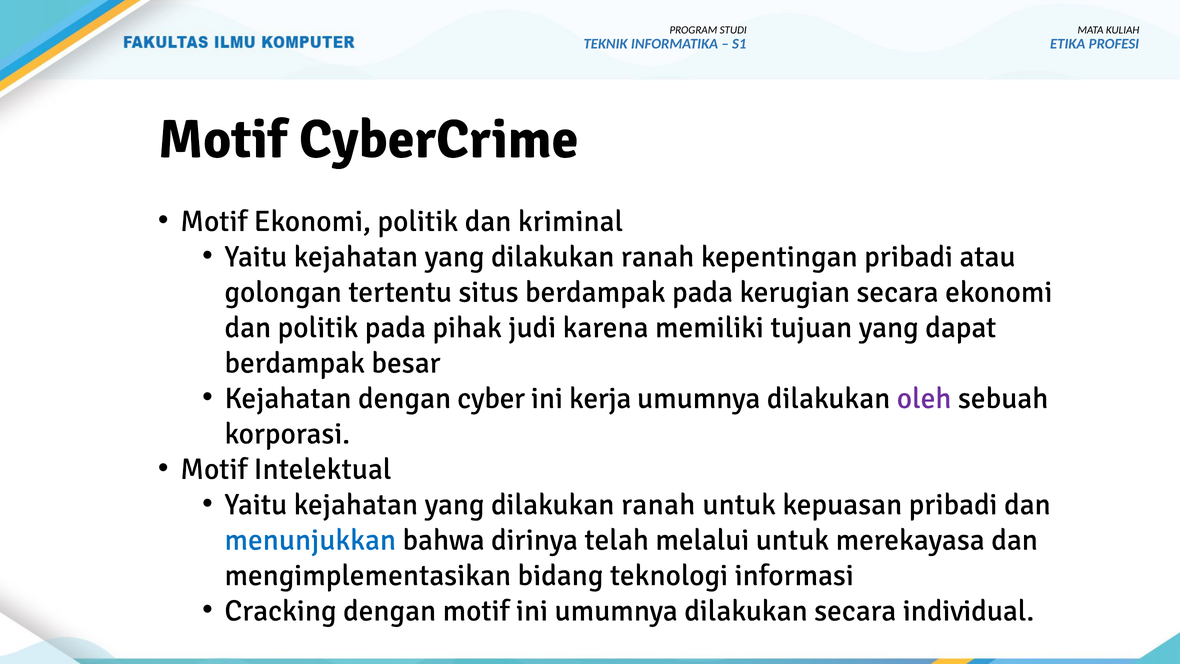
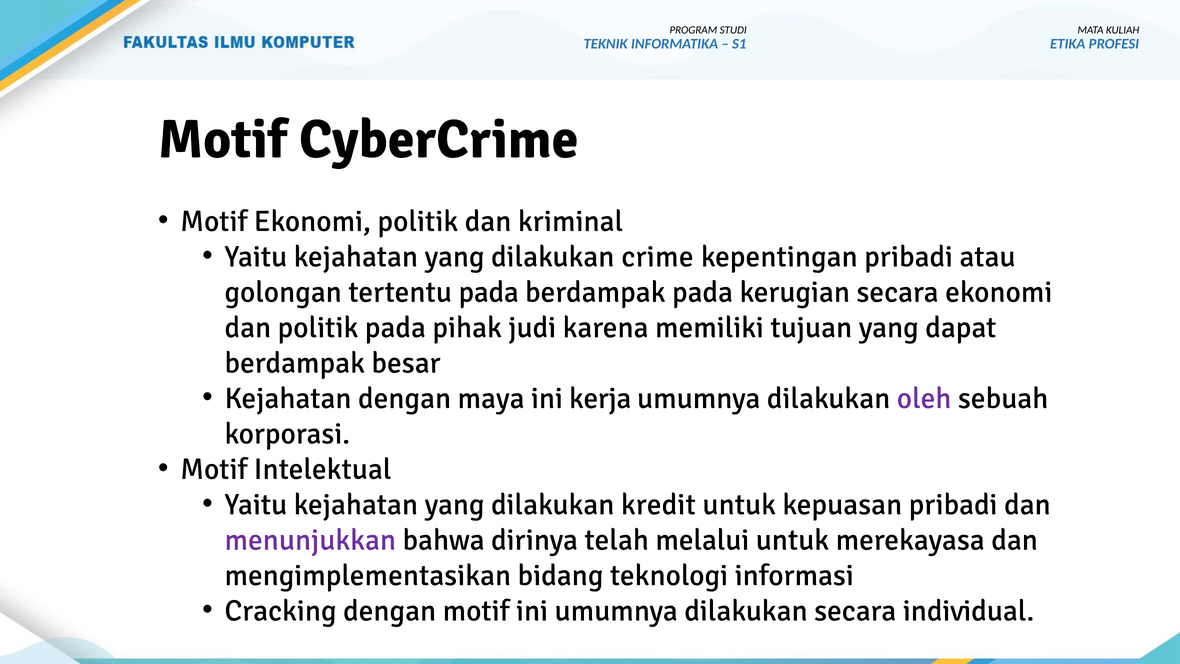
ranah at (658, 257): ranah -> crime
tertentu situs: situs -> pada
cyber: cyber -> maya
ranah at (658, 504): ranah -> kredit
menunjukkan colour: blue -> purple
